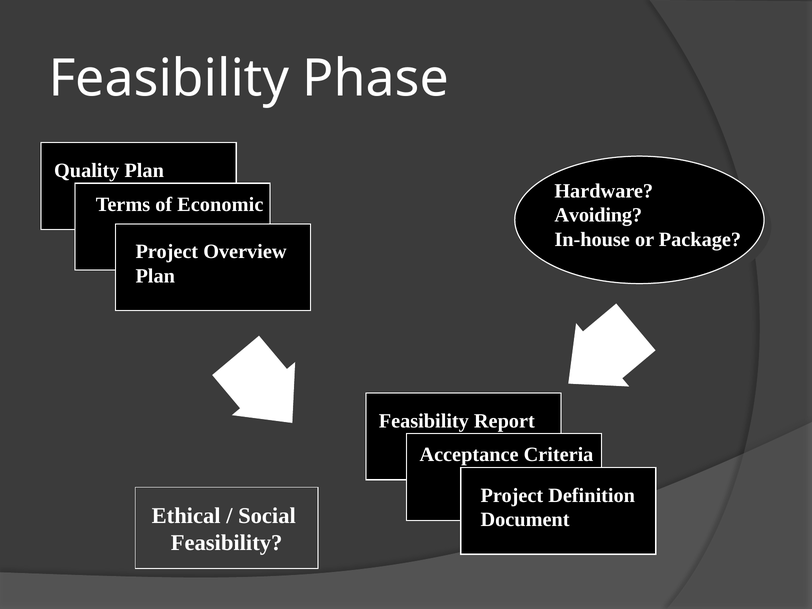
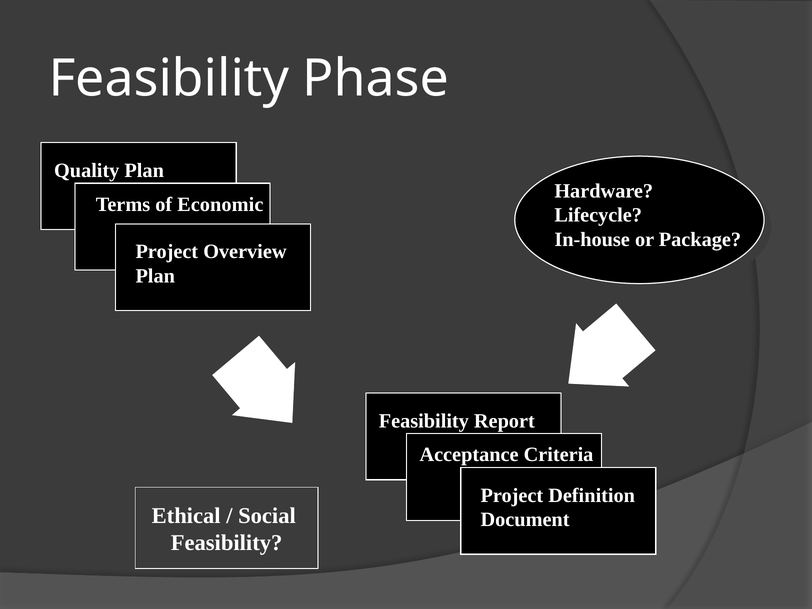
Avoiding: Avoiding -> Lifecycle
